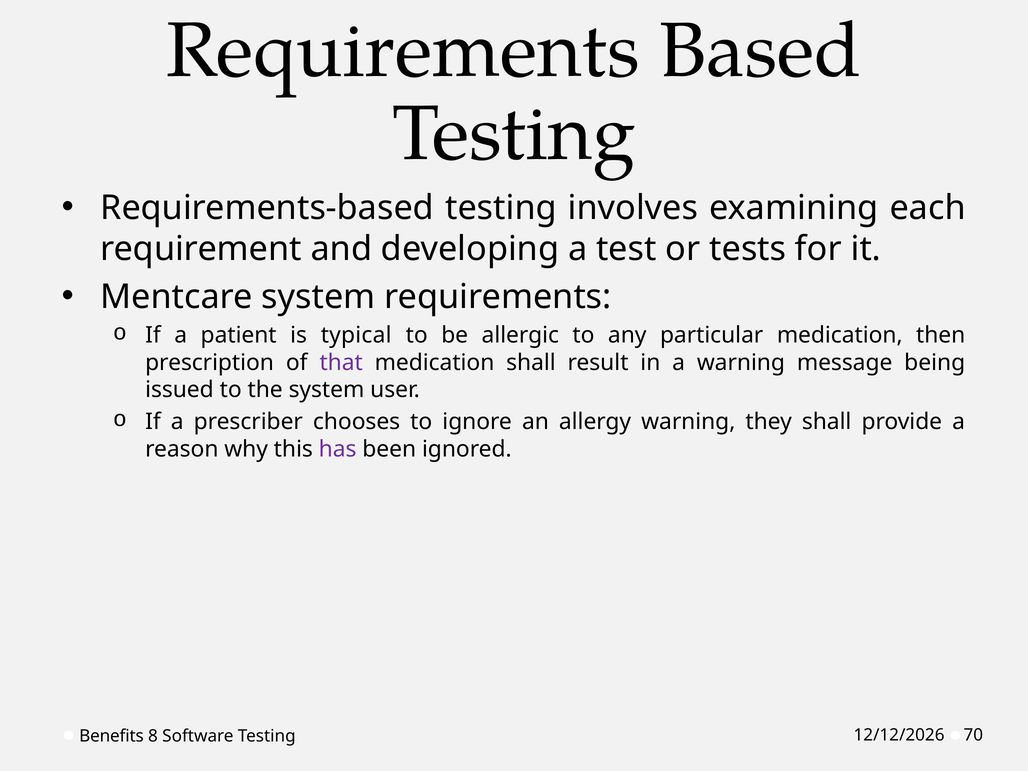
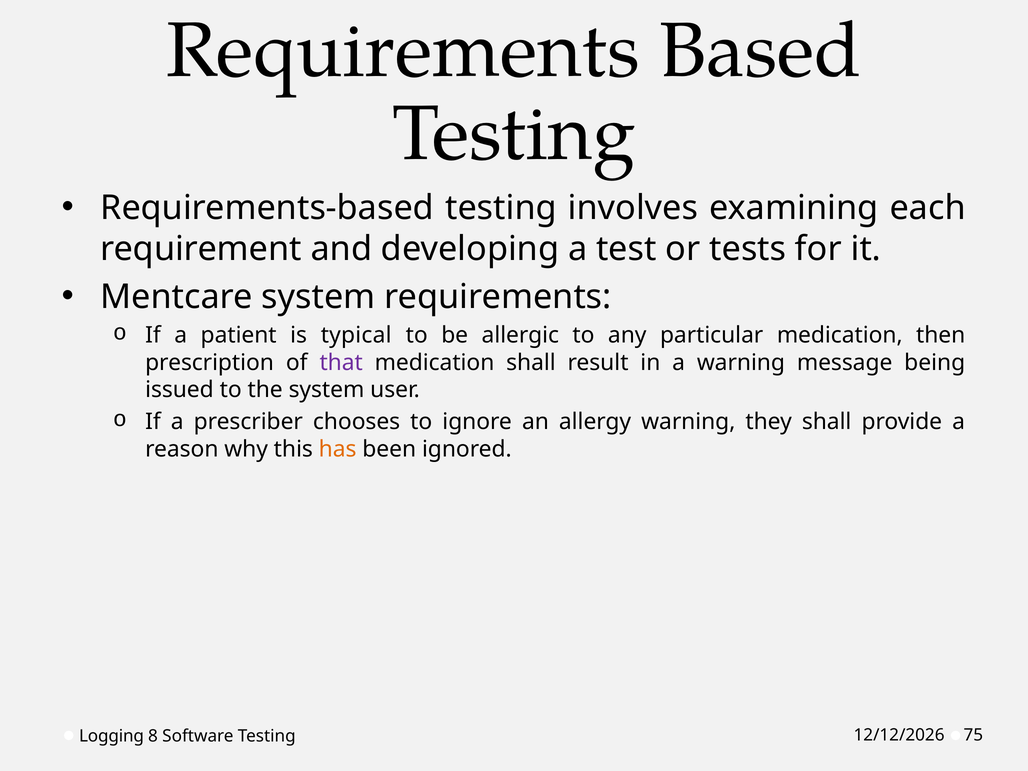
has colour: purple -> orange
Benefits: Benefits -> Logging
70: 70 -> 75
